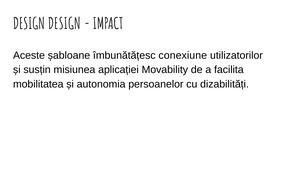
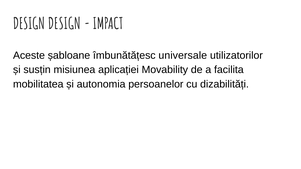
conexiune: conexiune -> universale
